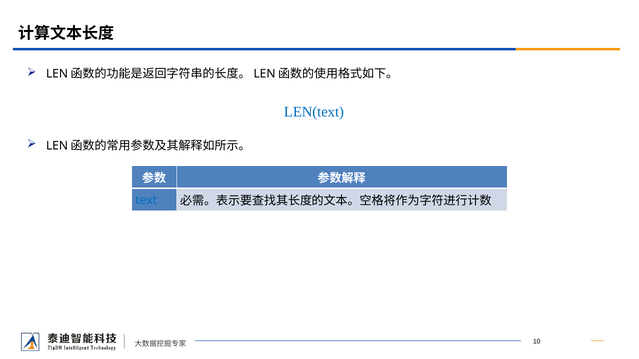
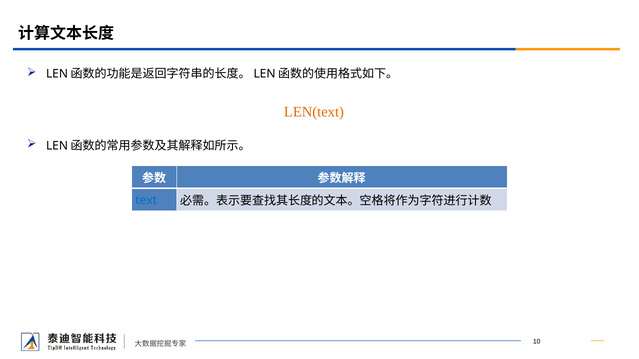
LEN(text colour: blue -> orange
